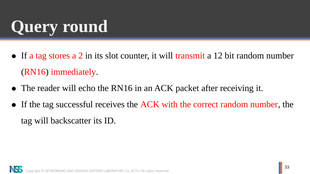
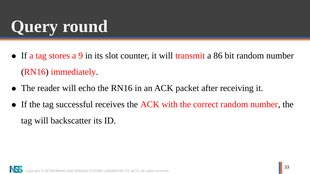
2: 2 -> 9
12: 12 -> 86
